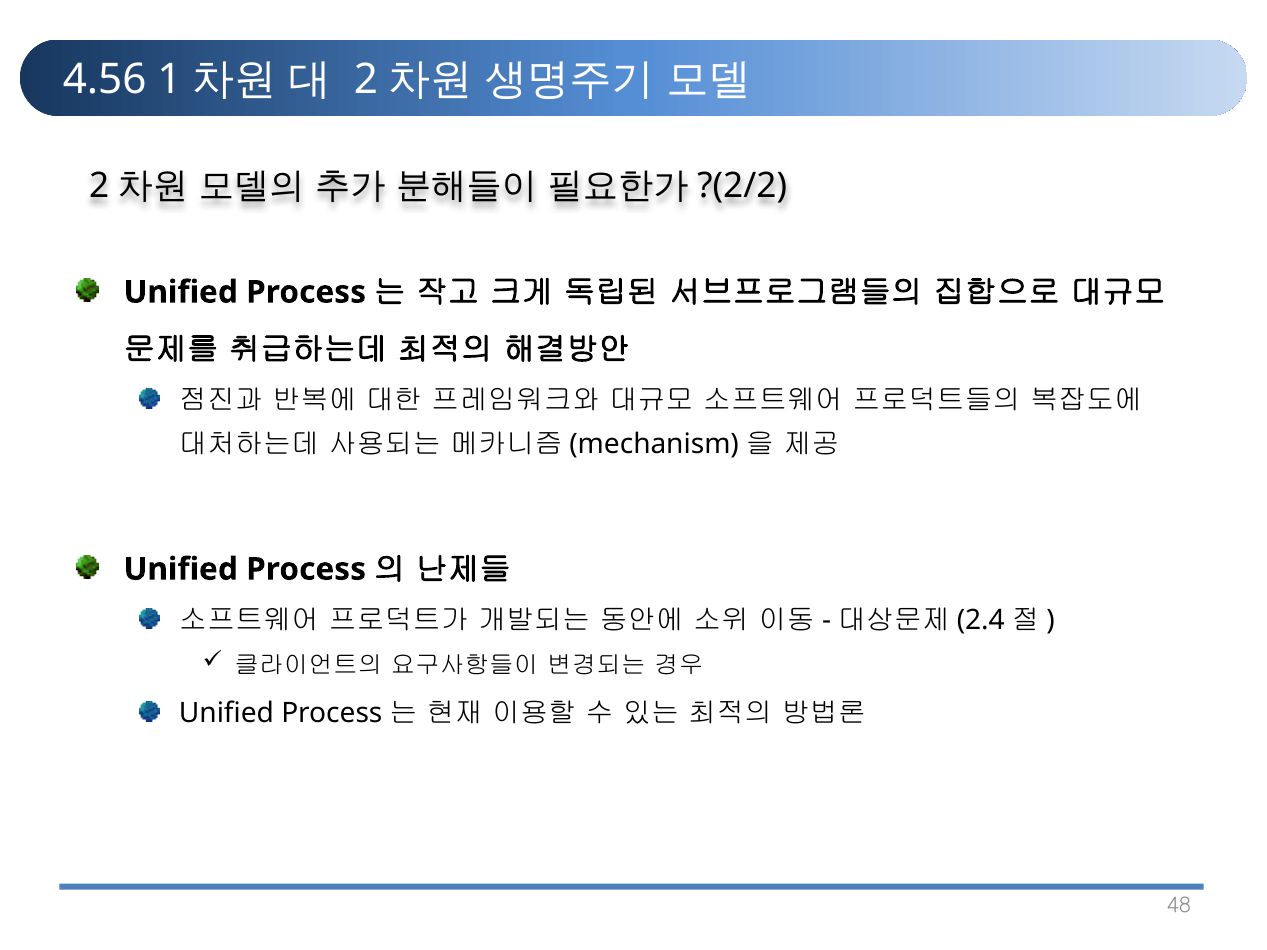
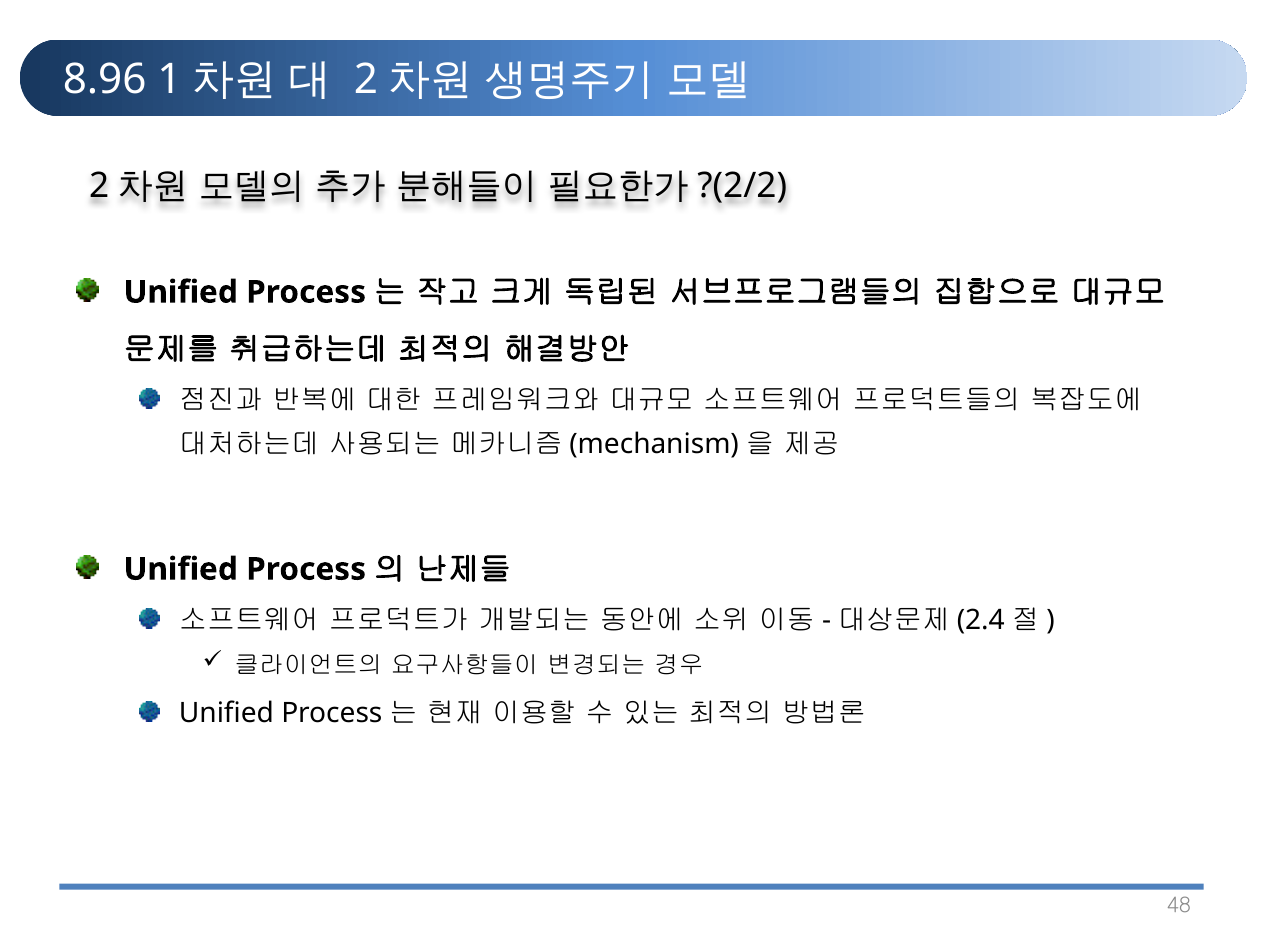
4.56: 4.56 -> 8.96
